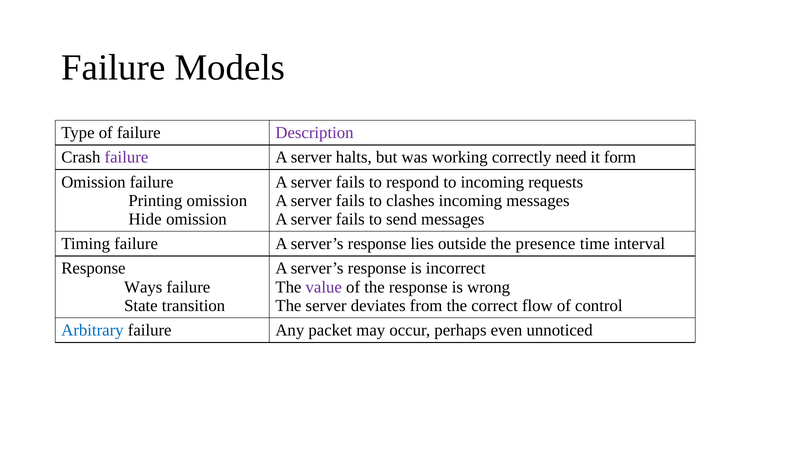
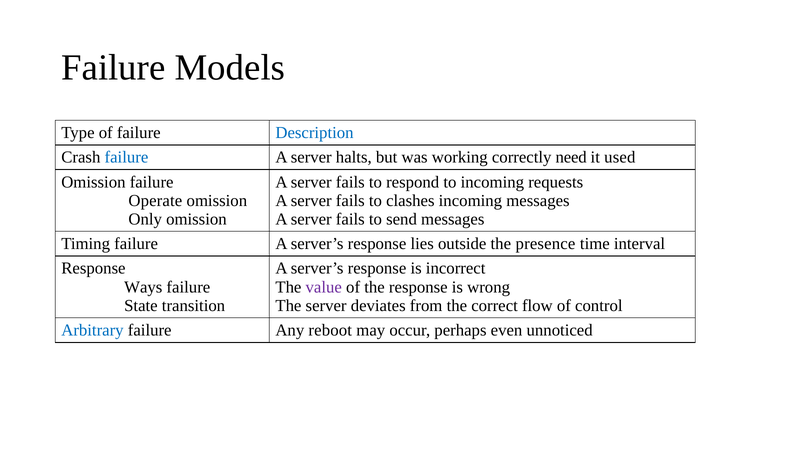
Description colour: purple -> blue
failure at (126, 157) colour: purple -> blue
form: form -> used
Printing: Printing -> Operate
Hide: Hide -> Only
packet: packet -> reboot
